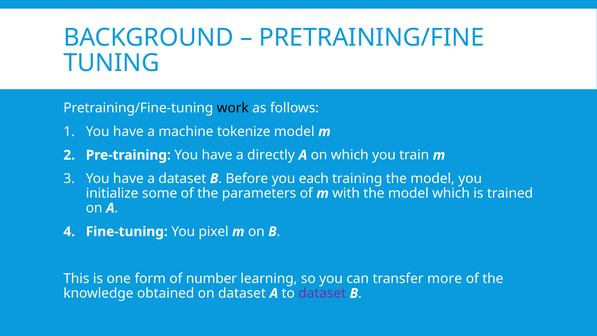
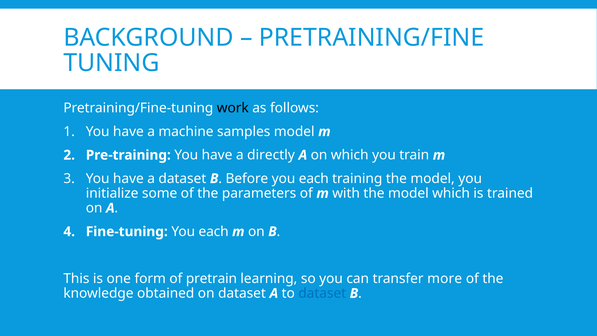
tokenize: tokenize -> samples
Fine-tuning You pixel: pixel -> each
number: number -> pretrain
dataset at (322, 293) colour: purple -> blue
